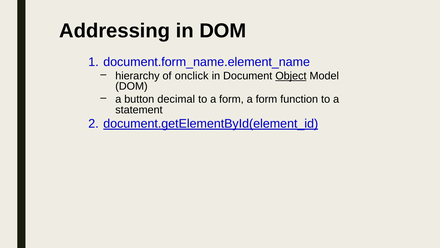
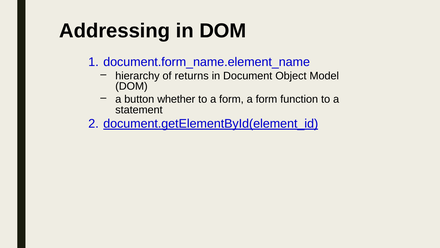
onclick: onclick -> returns
Object underline: present -> none
decimal: decimal -> whether
